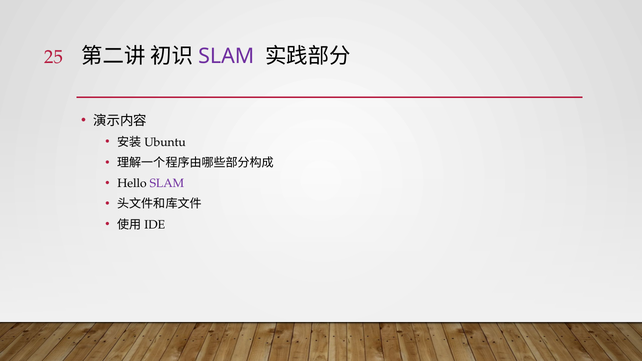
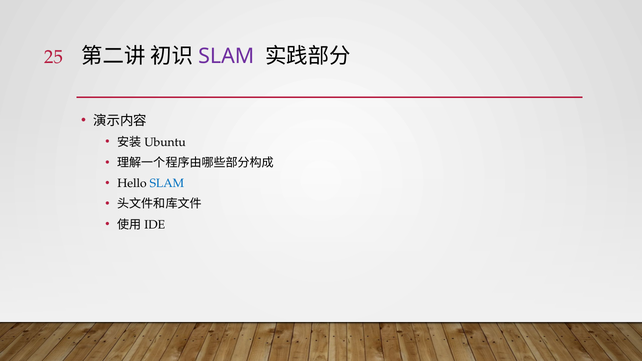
SLAM at (167, 183) colour: purple -> blue
